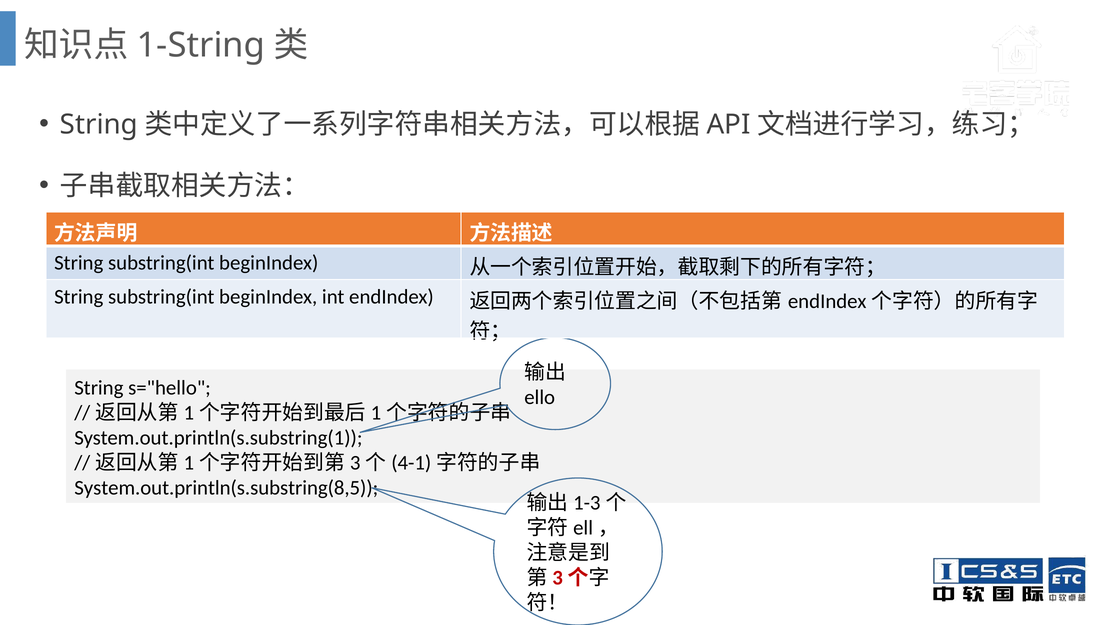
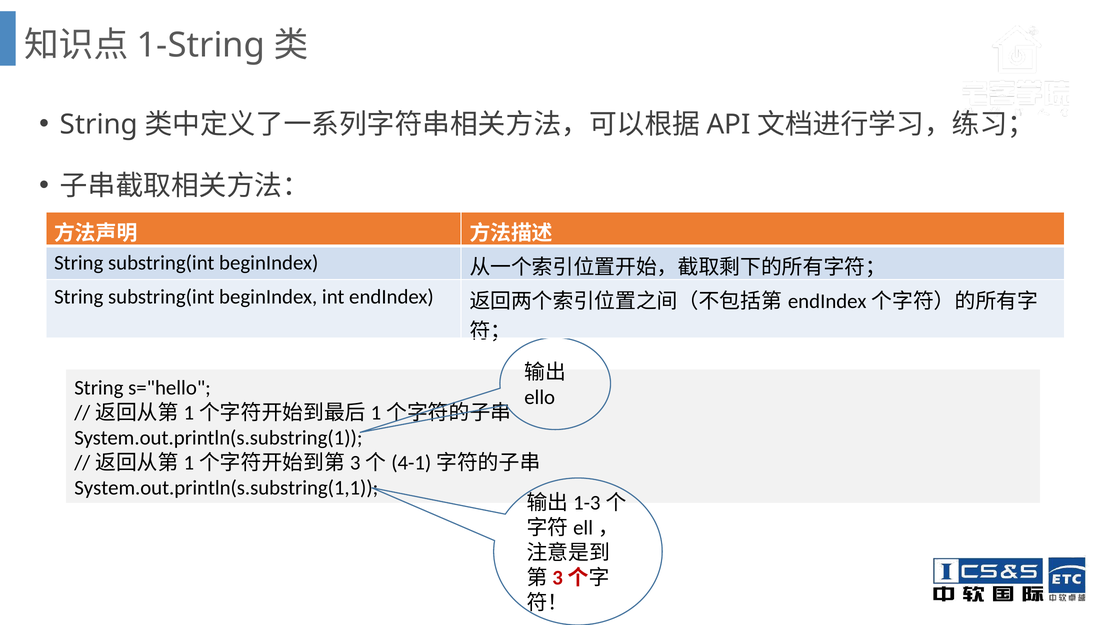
System.out.println(s.substring(8,5: System.out.println(s.substring(8,5 -> System.out.println(s.substring(1,1
